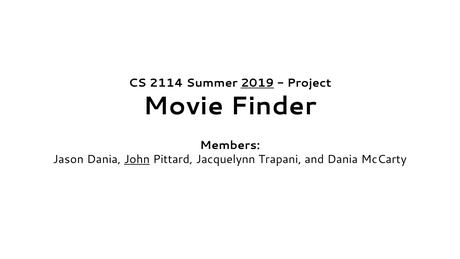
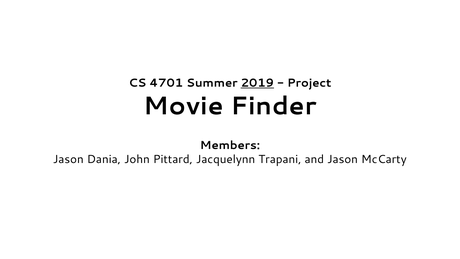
2114: 2114 -> 4701
John underline: present -> none
and Dania: Dania -> Jason
